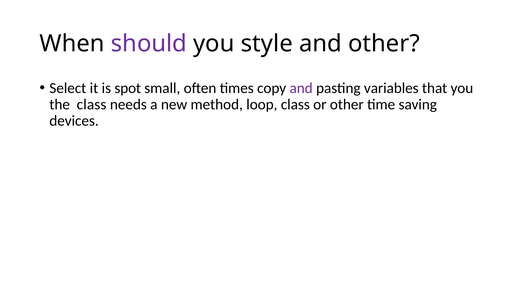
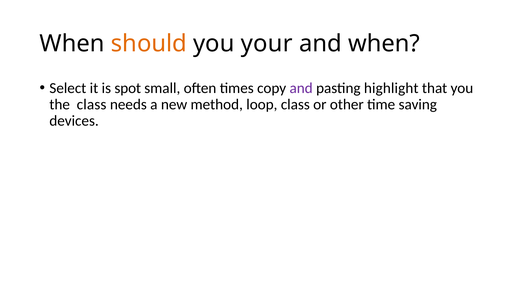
should colour: purple -> orange
style: style -> your
and other: other -> when
variables: variables -> highlight
